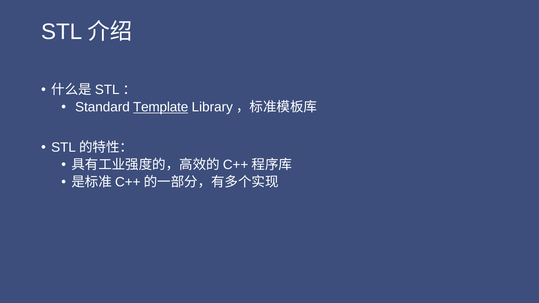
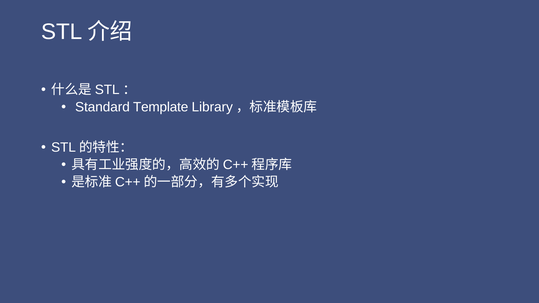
Template underline: present -> none
